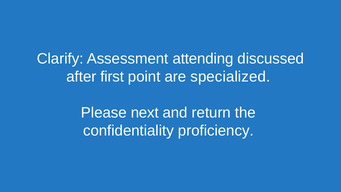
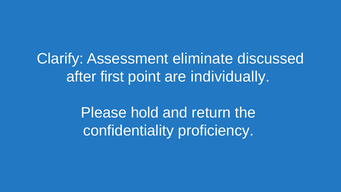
attending: attending -> eliminate
specialized: specialized -> individually
next: next -> hold
